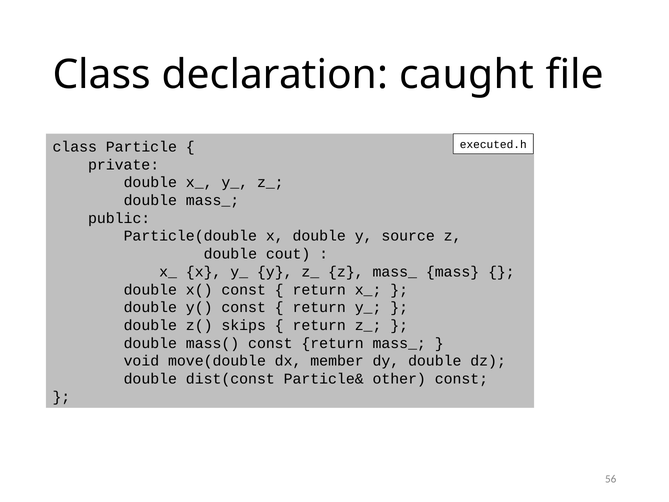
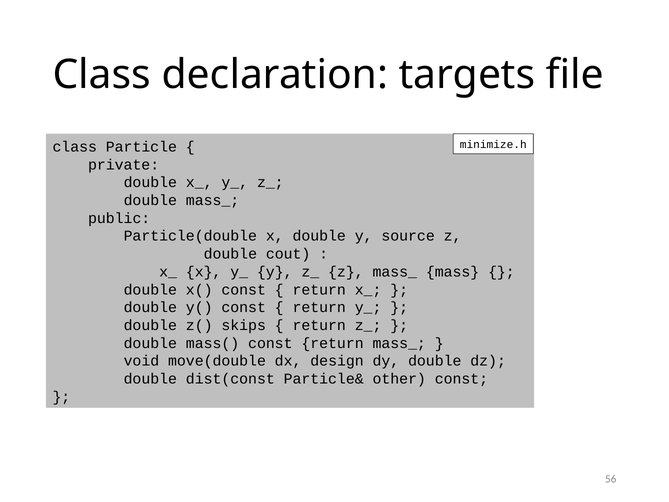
caught: caught -> targets
executed.h: executed.h -> minimize.h
member: member -> design
